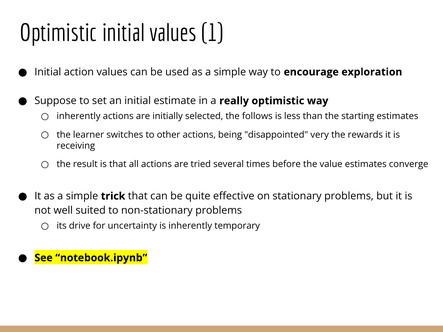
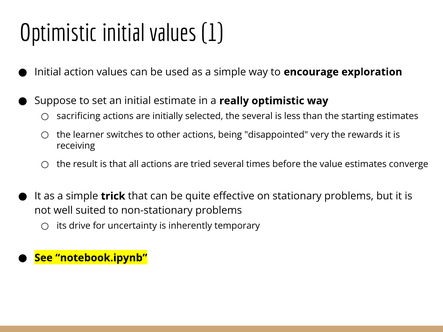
inherently at (79, 116): inherently -> sacrificing
the follows: follows -> several
